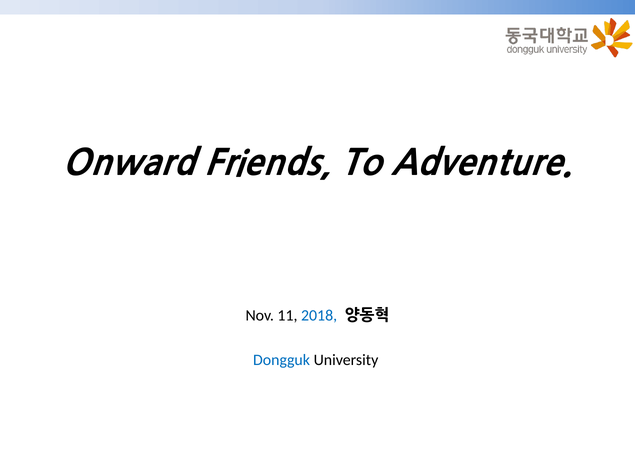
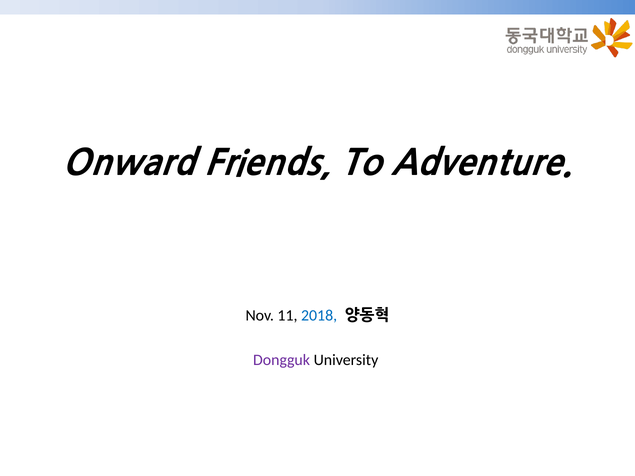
Dongguk at (282, 360) colour: blue -> purple
